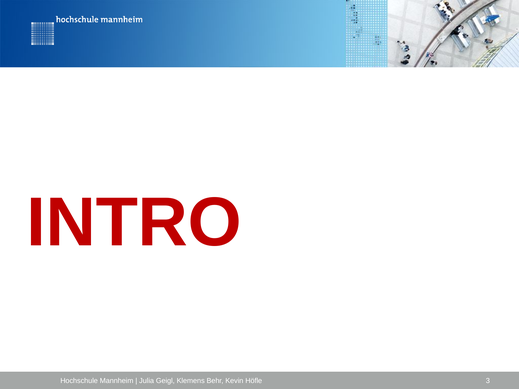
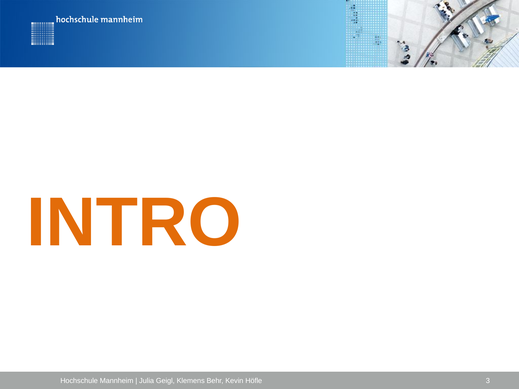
INTRO colour: red -> orange
